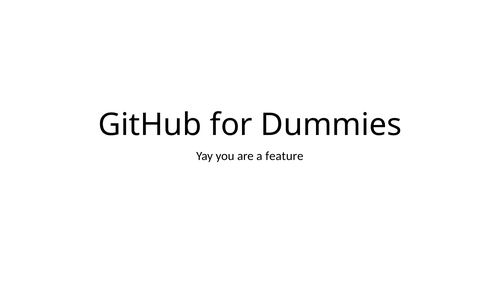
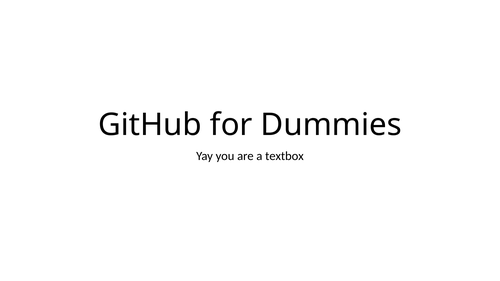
feature: feature -> textbox
